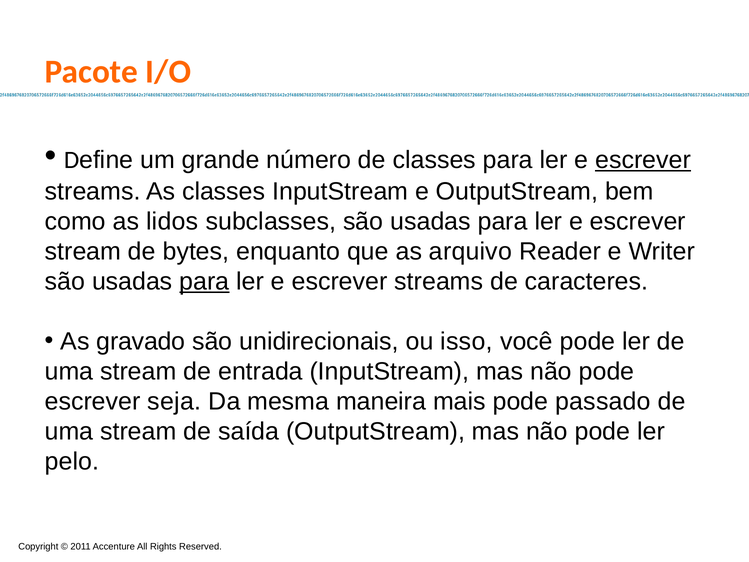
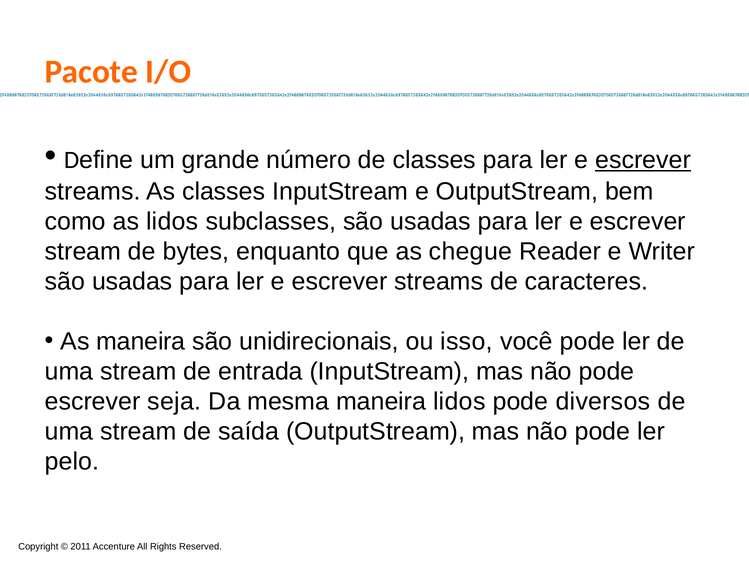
arquivo: arquivo -> chegue
para at (204, 281) underline: present -> none
As gravado: gravado -> maneira
maneira mais: mais -> lidos
passado: passado -> diversos
